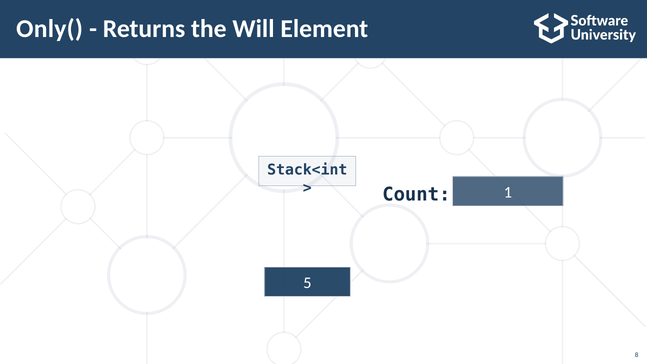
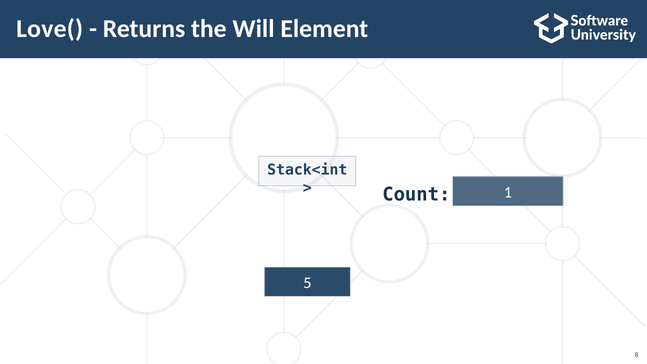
Only(: Only( -> Love(
